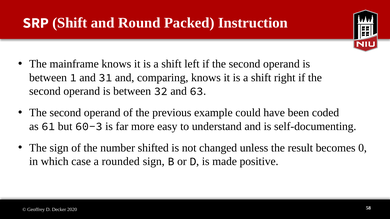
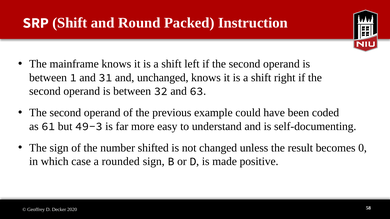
comparing: comparing -> unchanged
60-3: 60-3 -> 49-3
